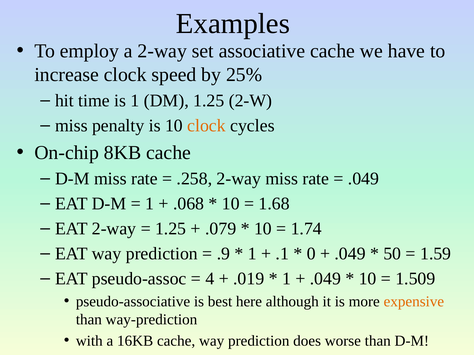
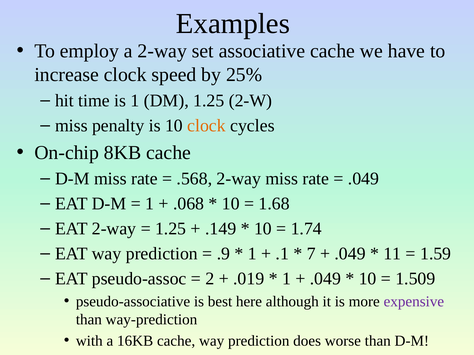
.258: .258 -> .568
.079: .079 -> .149
0: 0 -> 7
50: 50 -> 11
4: 4 -> 2
expensive colour: orange -> purple
